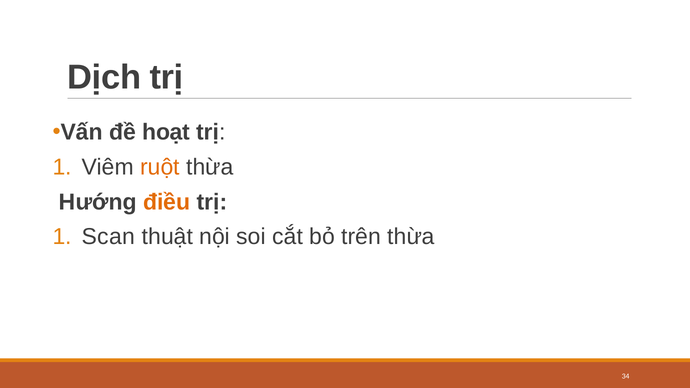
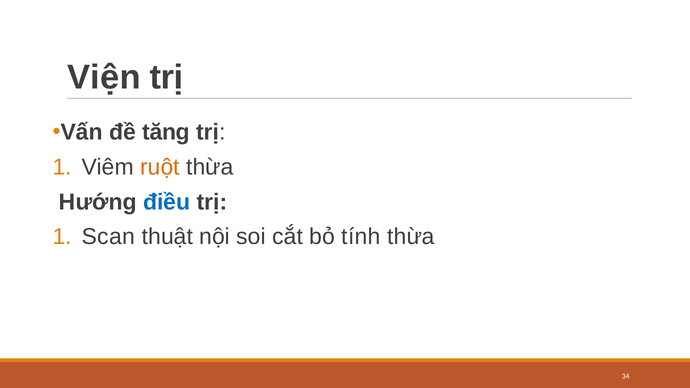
Dịch: Dịch -> Viện
hoạt: hoạt -> tăng
điều colour: orange -> blue
trên: trên -> tính
